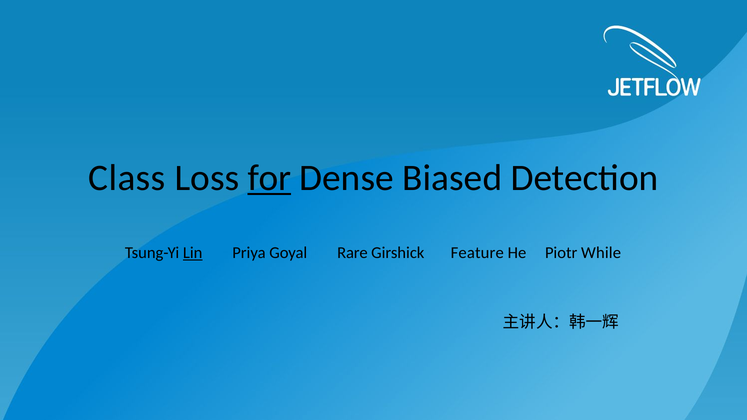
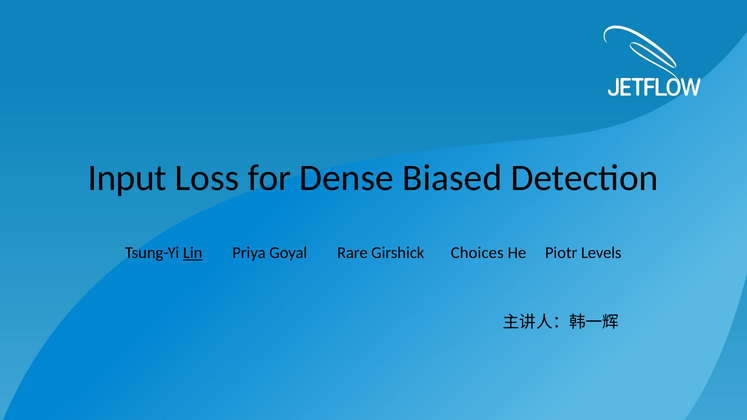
Class: Class -> Input
for underline: present -> none
Feature: Feature -> Choices
While: While -> Levels
